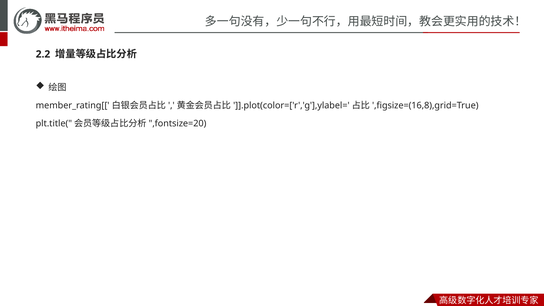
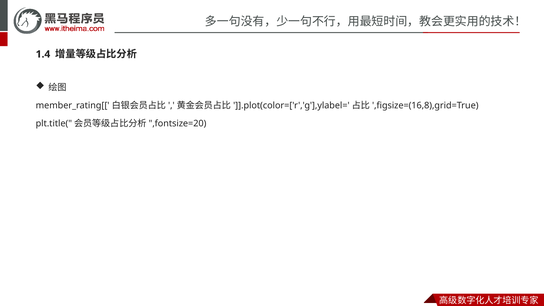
2.2: 2.2 -> 1.4
